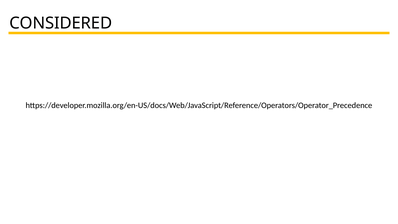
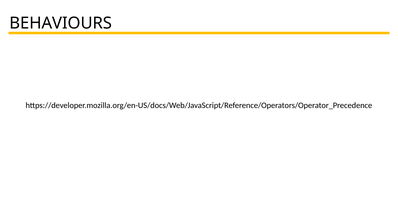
CONSIDERED: CONSIDERED -> BEHAVIOURS
